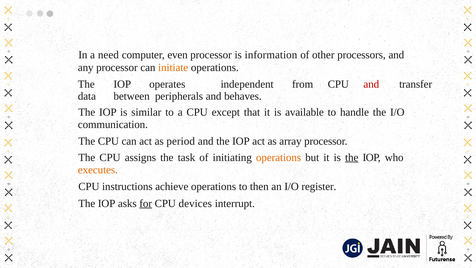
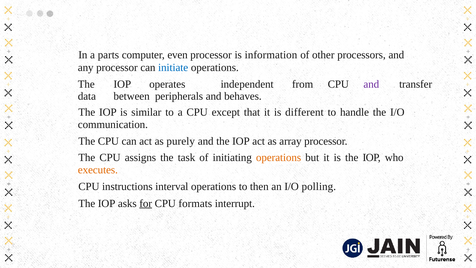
need: need -> parts
initiate colour: orange -> blue
and at (371, 84) colour: red -> purple
available: available -> different
period: period -> purely
the at (352, 157) underline: present -> none
achieve: achieve -> interval
register: register -> polling
devices: devices -> formats
